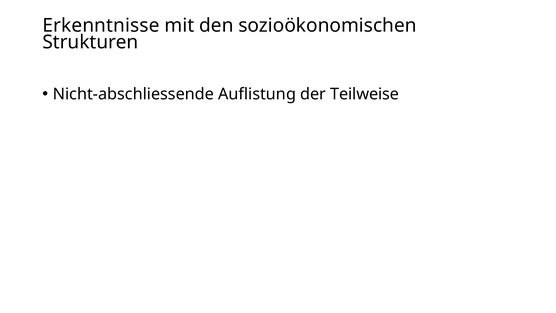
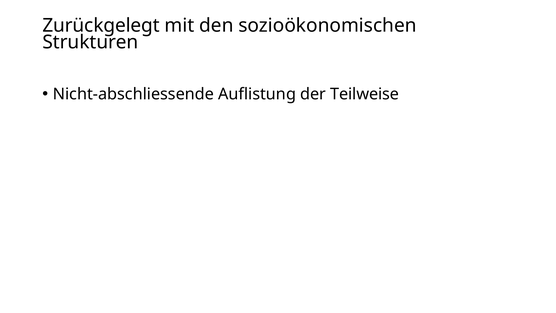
Erkenntnisse: Erkenntnisse -> Zurückgelegt
